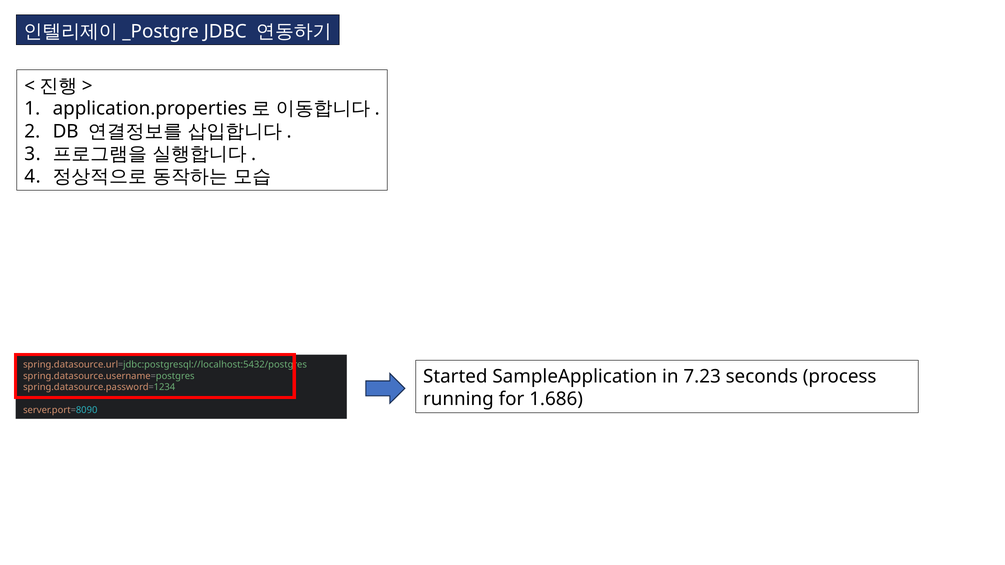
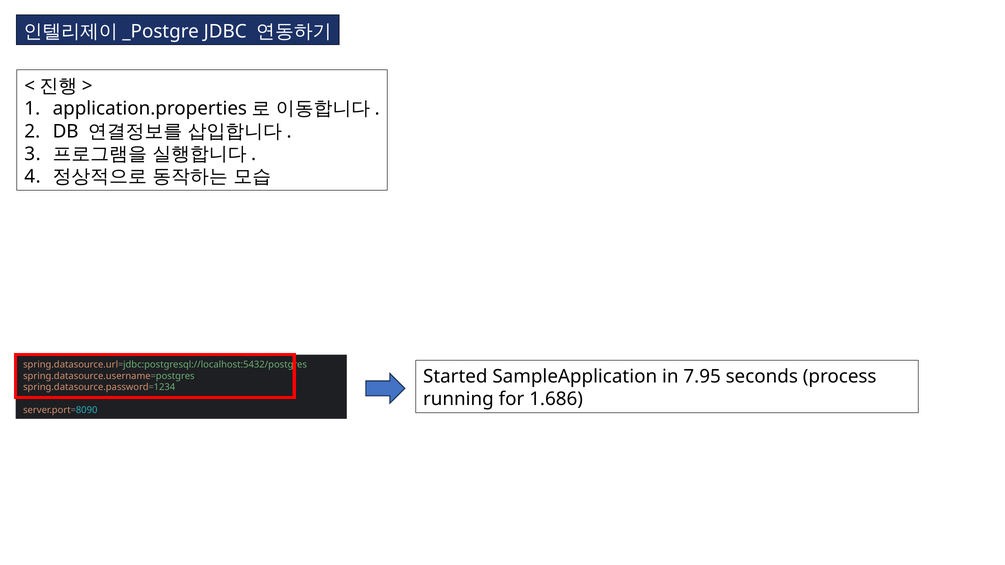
7.23: 7.23 -> 7.95
